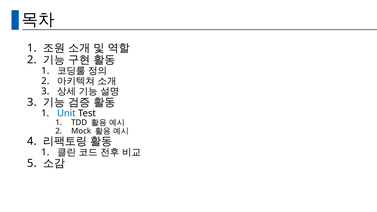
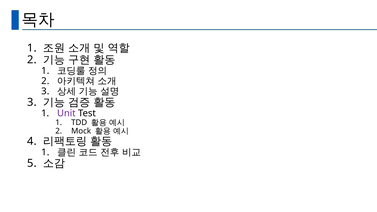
Unit colour: blue -> purple
